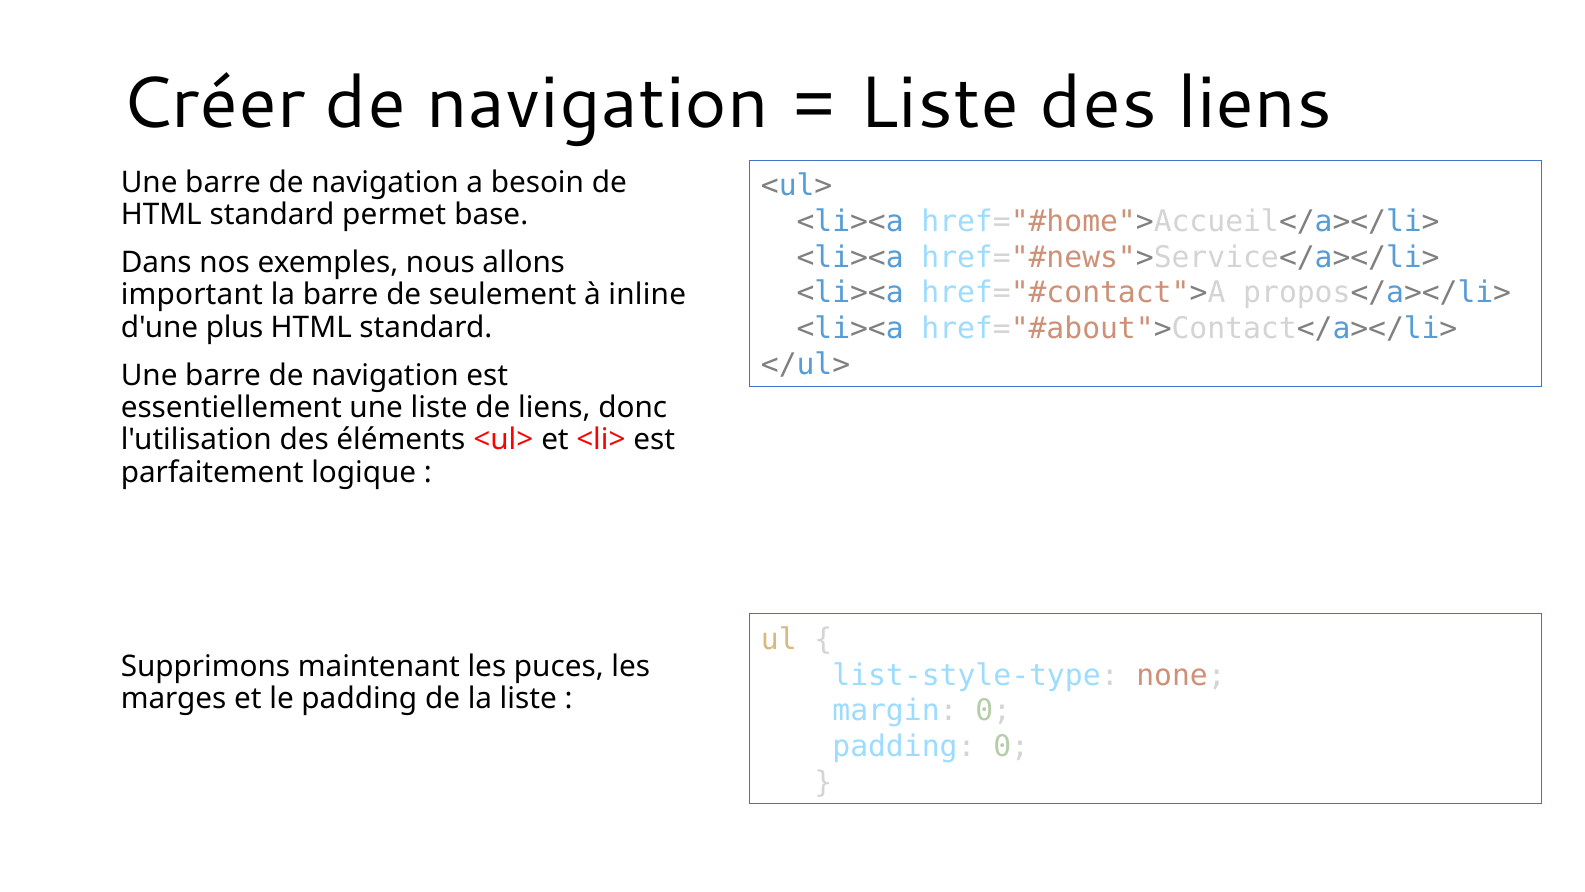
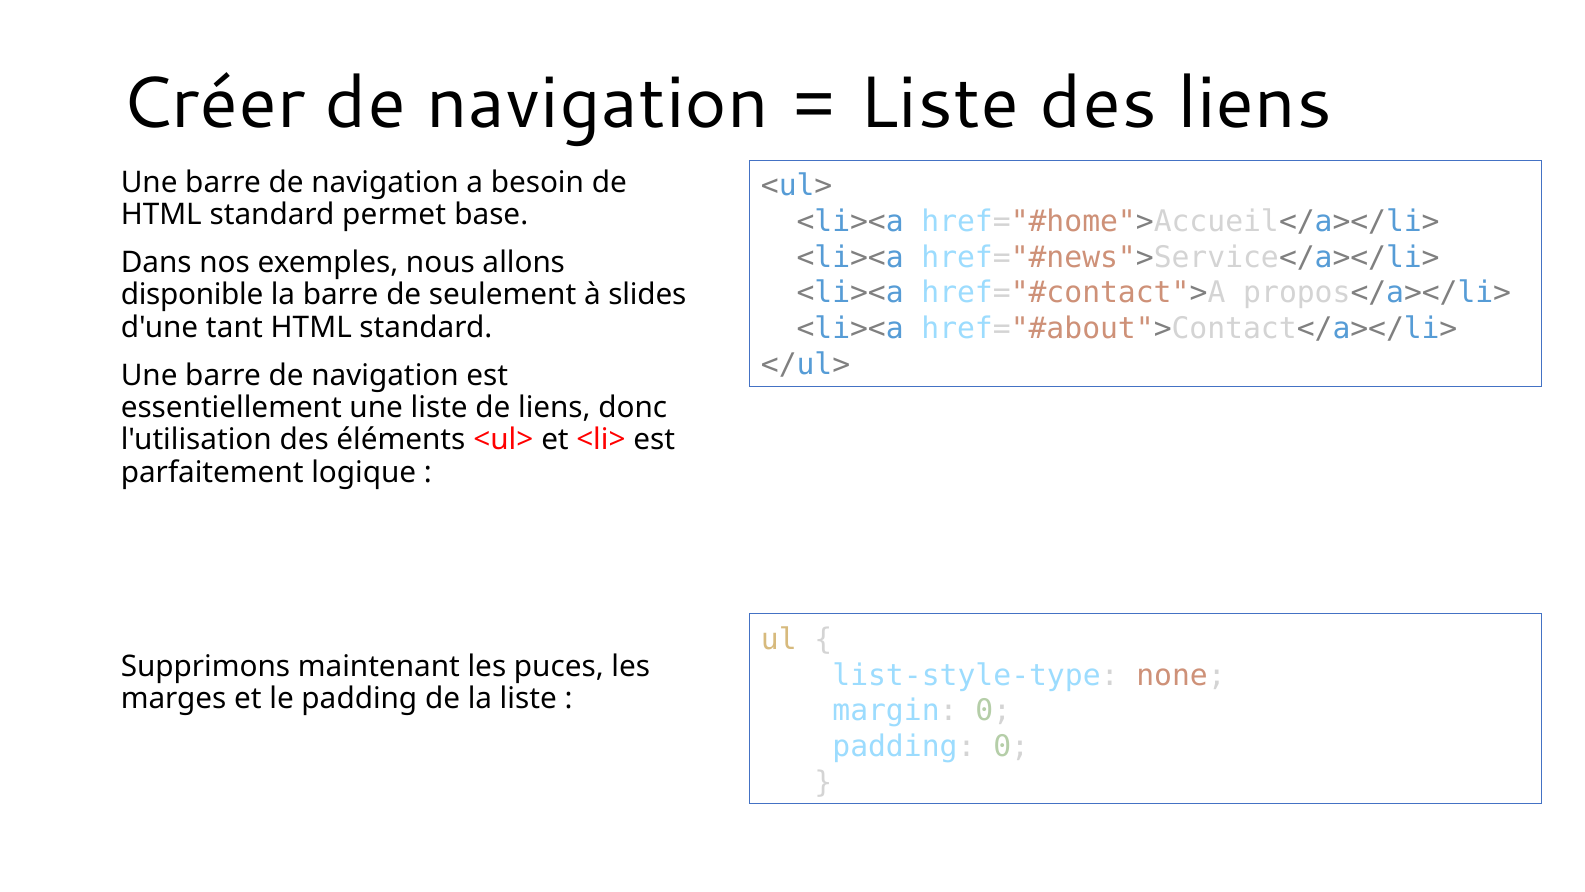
important: important -> disponible
inline: inline -> slides
plus: plus -> tant
